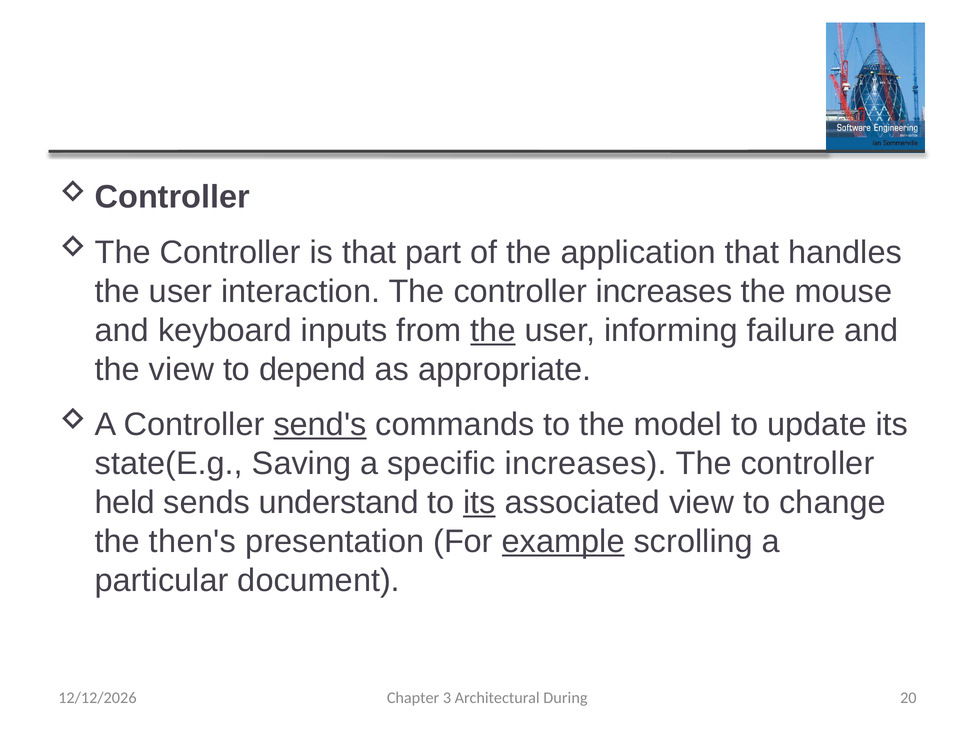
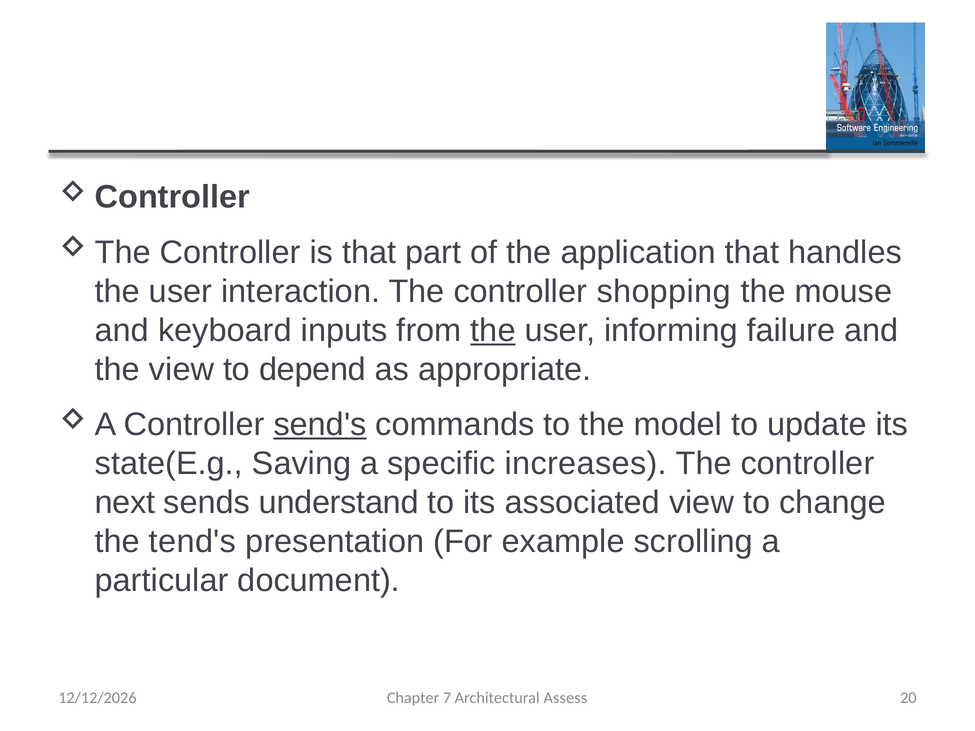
controller increases: increases -> shopping
held: held -> next
its at (479, 503) underline: present -> none
then's: then's -> tend's
example underline: present -> none
3: 3 -> 7
During: During -> Assess
